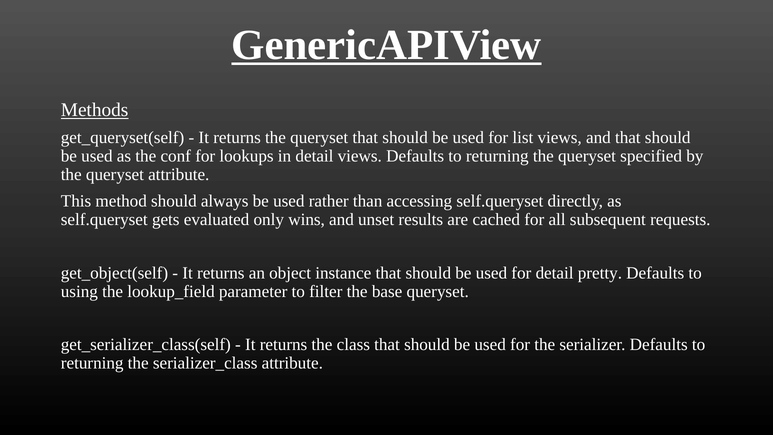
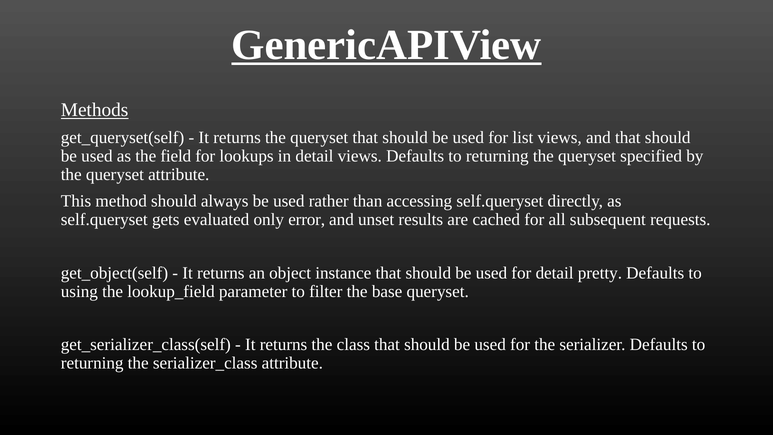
conf: conf -> field
wins: wins -> error
